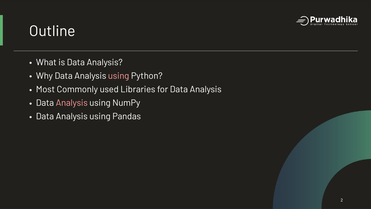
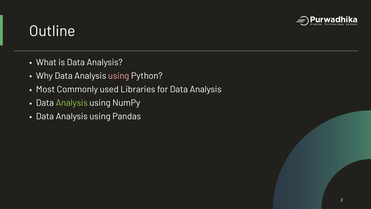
Analysis at (72, 103) colour: pink -> light green
